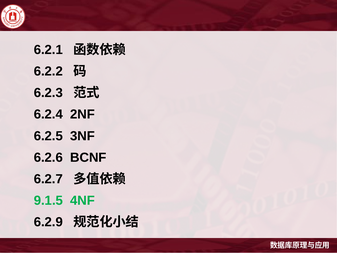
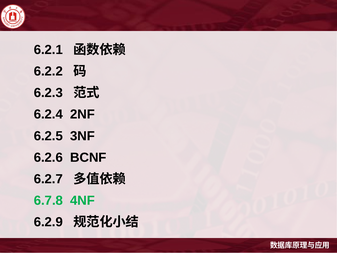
9.1.5: 9.1.5 -> 6.7.8
